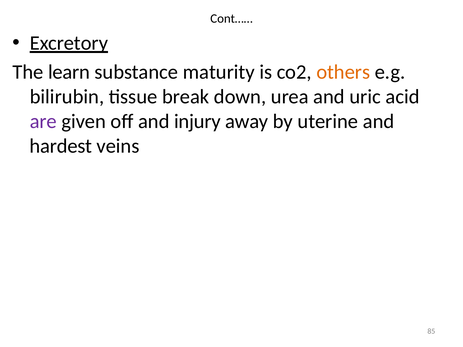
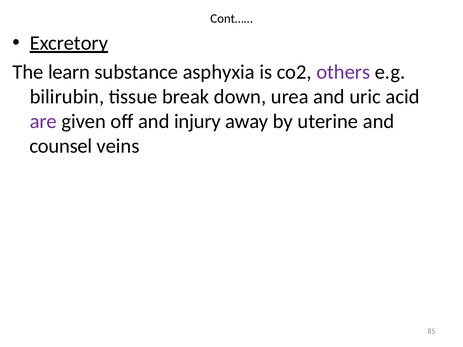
maturity: maturity -> asphyxia
others colour: orange -> purple
hardest: hardest -> counsel
